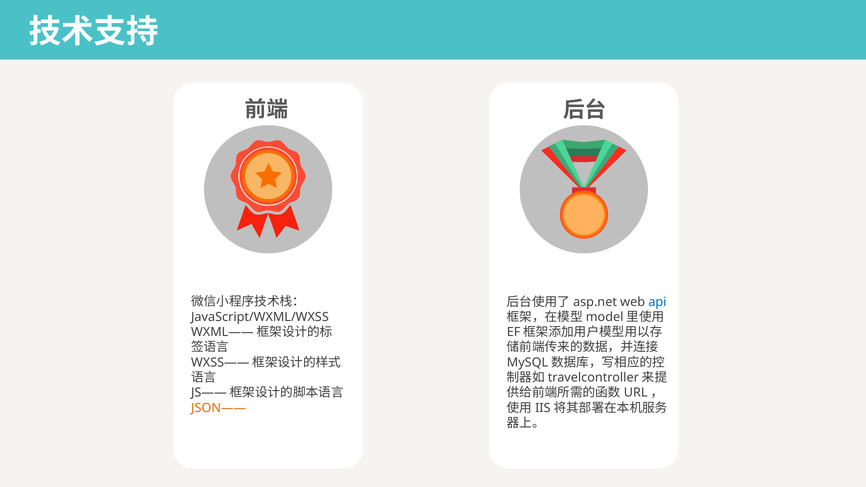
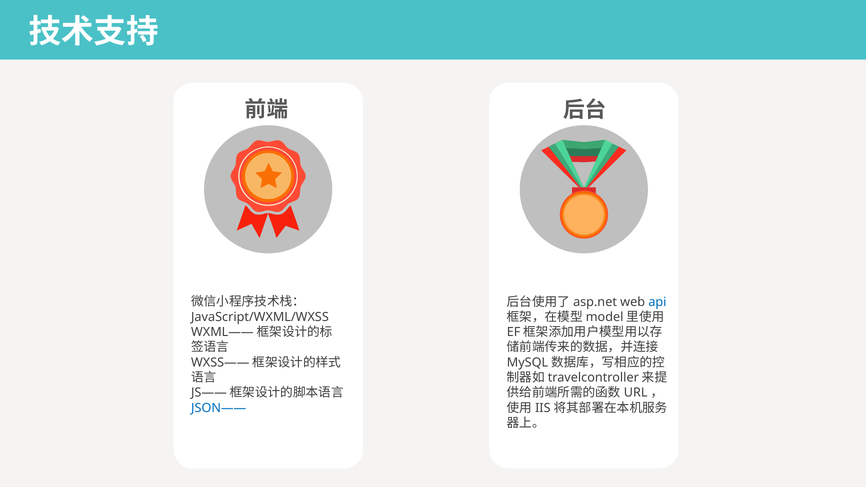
JSON—— colour: orange -> blue
